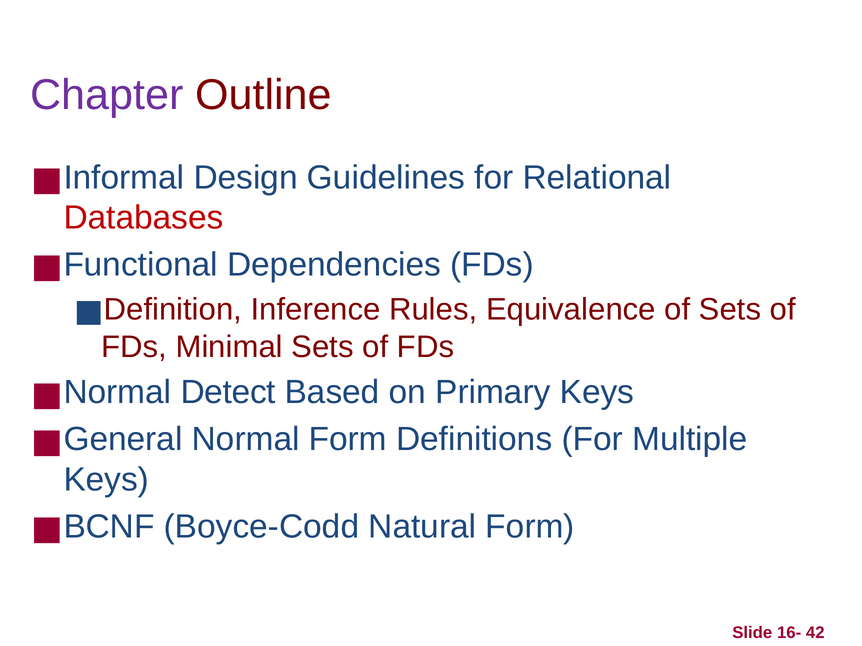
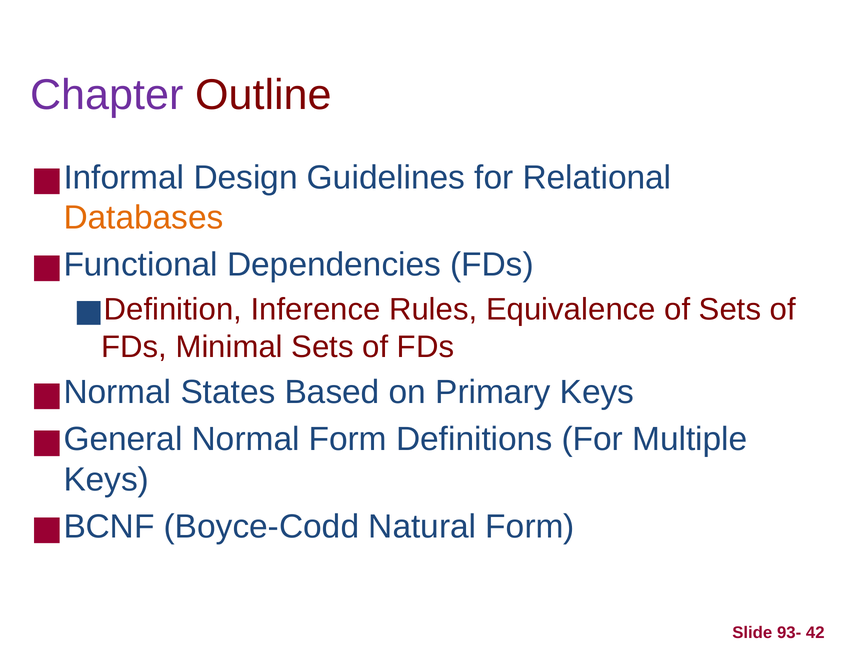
Databases colour: red -> orange
Detect: Detect -> States
16-: 16- -> 93-
